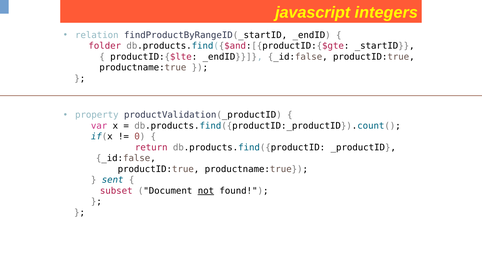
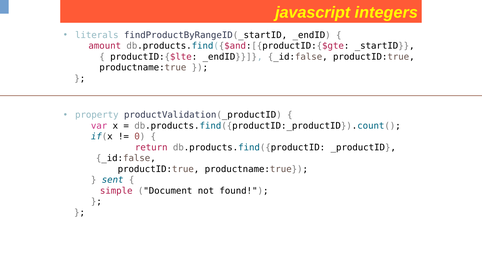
relation: relation -> literals
folder: folder -> amount
subset: subset -> simple
not underline: present -> none
